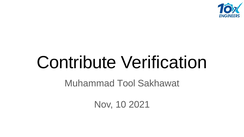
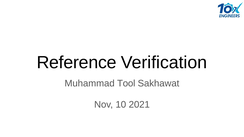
Contribute: Contribute -> Reference
